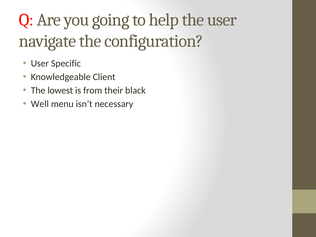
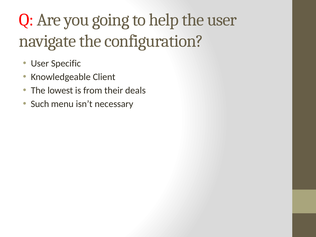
black: black -> deals
Well: Well -> Such
